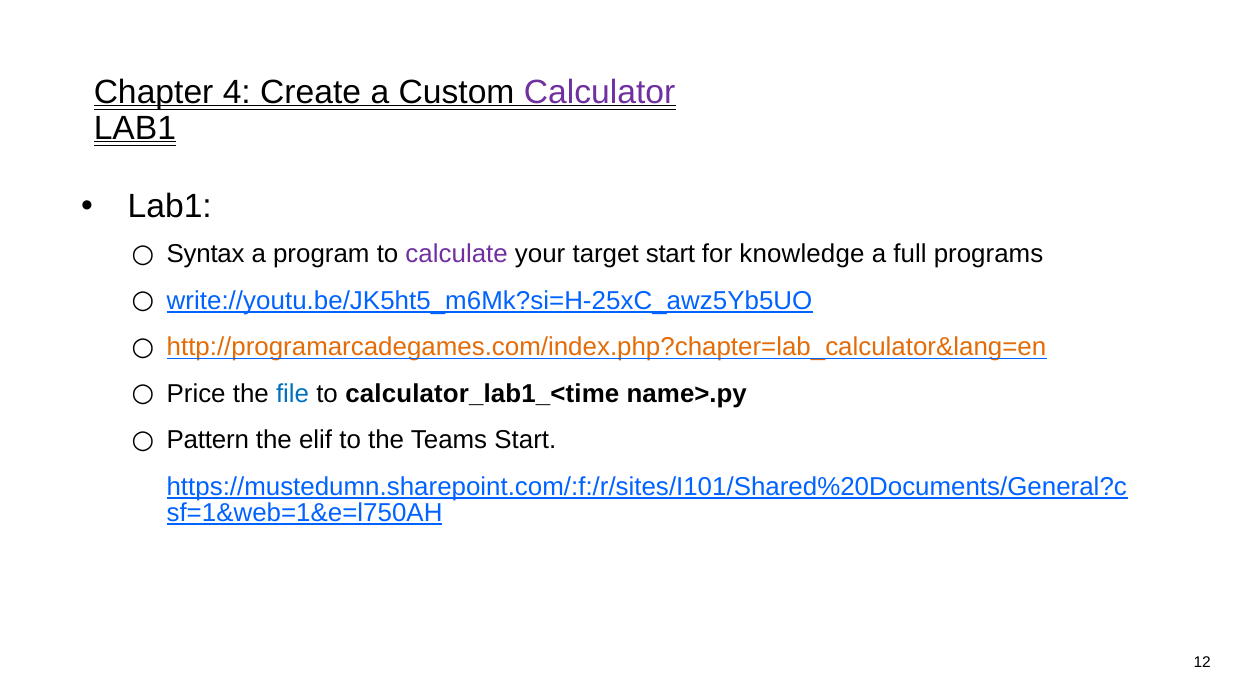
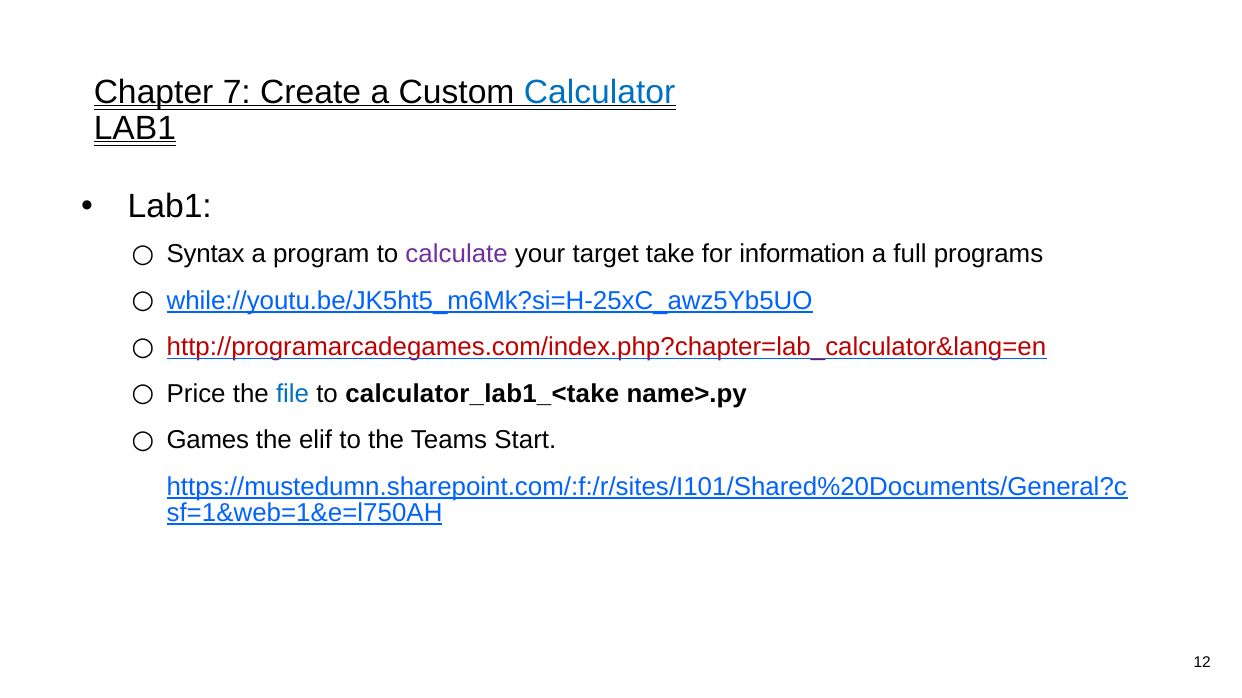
4: 4 -> 7
Calculator colour: purple -> blue
target start: start -> take
knowledge: knowledge -> information
write://youtu.be/JK5ht5_m6Mk?si=H-25xC_awz5Yb5UO: write://youtu.be/JK5ht5_m6Mk?si=H-25xC_awz5Yb5UO -> while://youtu.be/JK5ht5_m6Mk?si=H-25xC_awz5Yb5UO
http://programarcadegames.com/index.php?chapter=lab_calculator&lang=en colour: orange -> red
calculator_lab1_<time: calculator_lab1_<time -> calculator_lab1_<take
Pattern: Pattern -> Games
